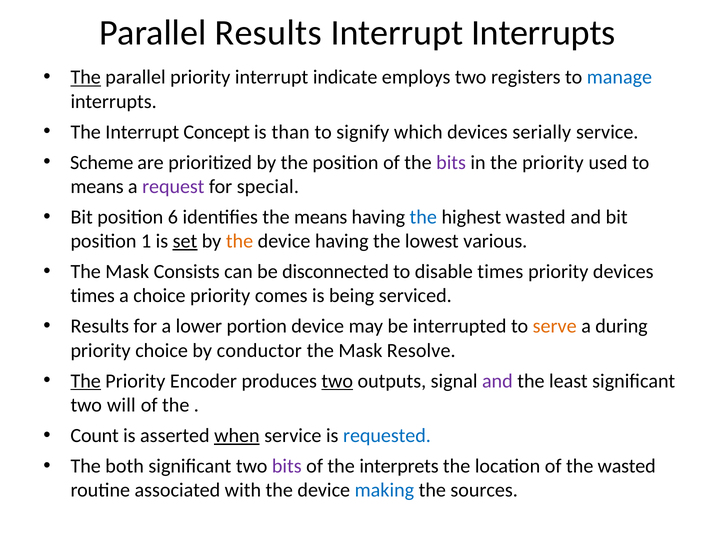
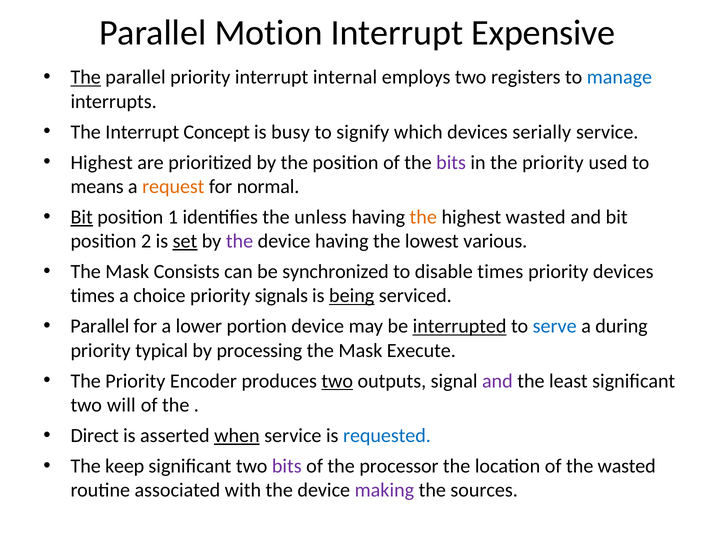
Parallel Results: Results -> Motion
Interrupt Interrupts: Interrupts -> Expensive
indicate: indicate -> internal
than: than -> busy
Scheme at (102, 163): Scheme -> Highest
request colour: purple -> orange
special: special -> normal
Bit at (82, 217) underline: none -> present
6: 6 -> 1
the means: means -> unless
the at (423, 217) colour: blue -> orange
1: 1 -> 2
the at (240, 241) colour: orange -> purple
disconnected: disconnected -> synchronized
comes: comes -> signals
being underline: none -> present
Results at (100, 326): Results -> Parallel
interrupted underline: none -> present
serve colour: orange -> blue
priority choice: choice -> typical
conductor: conductor -> processing
Resolve: Resolve -> Execute
The at (86, 381) underline: present -> none
Count: Count -> Direct
both: both -> keep
interprets: interprets -> processor
making colour: blue -> purple
